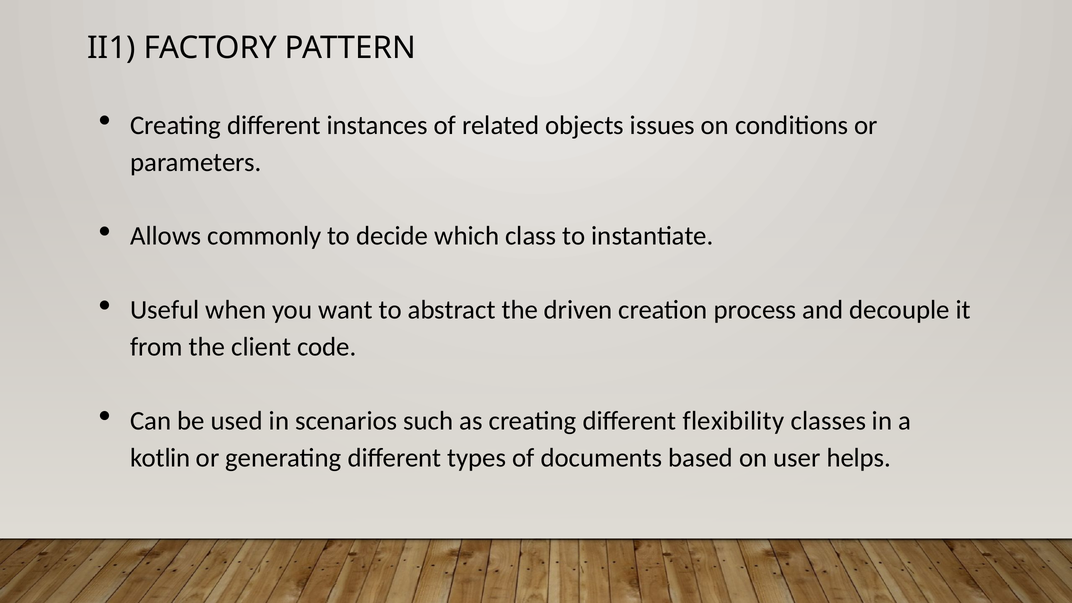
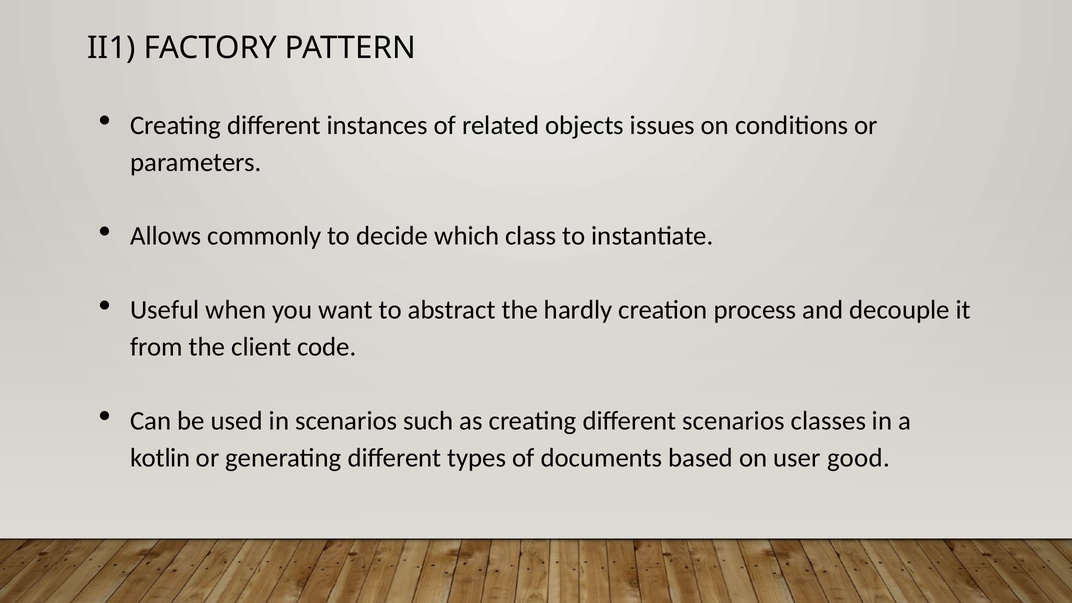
driven: driven -> hardly
different flexibility: flexibility -> scenarios
helps: helps -> good
